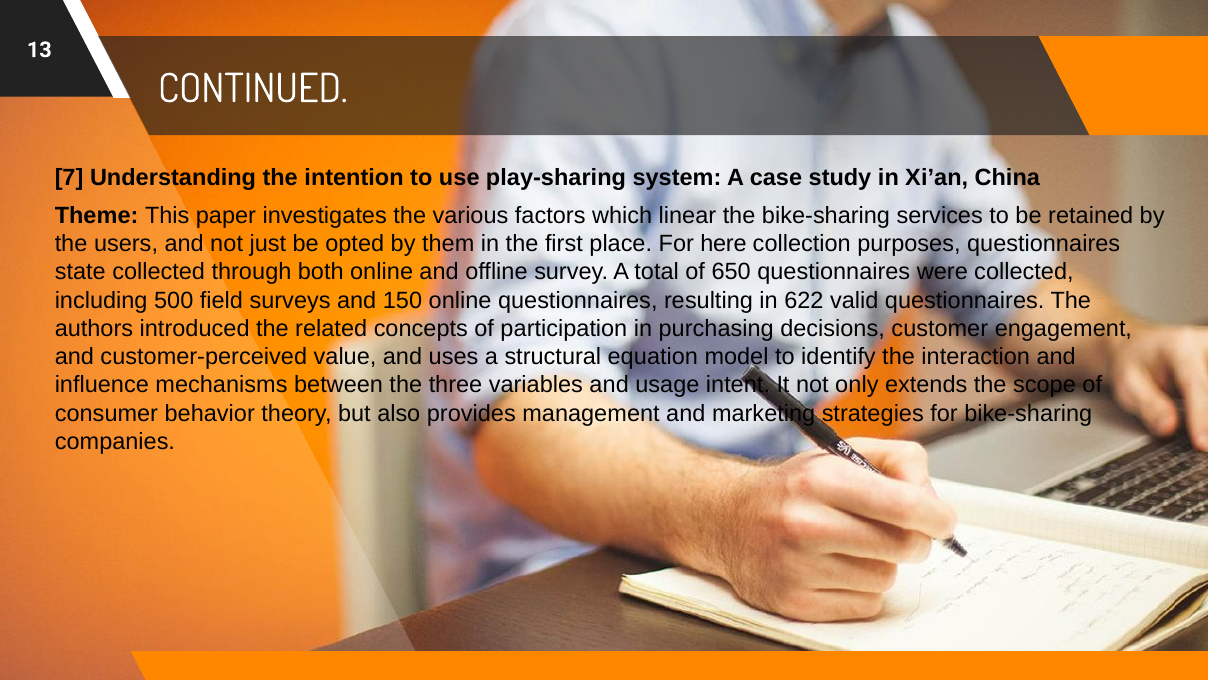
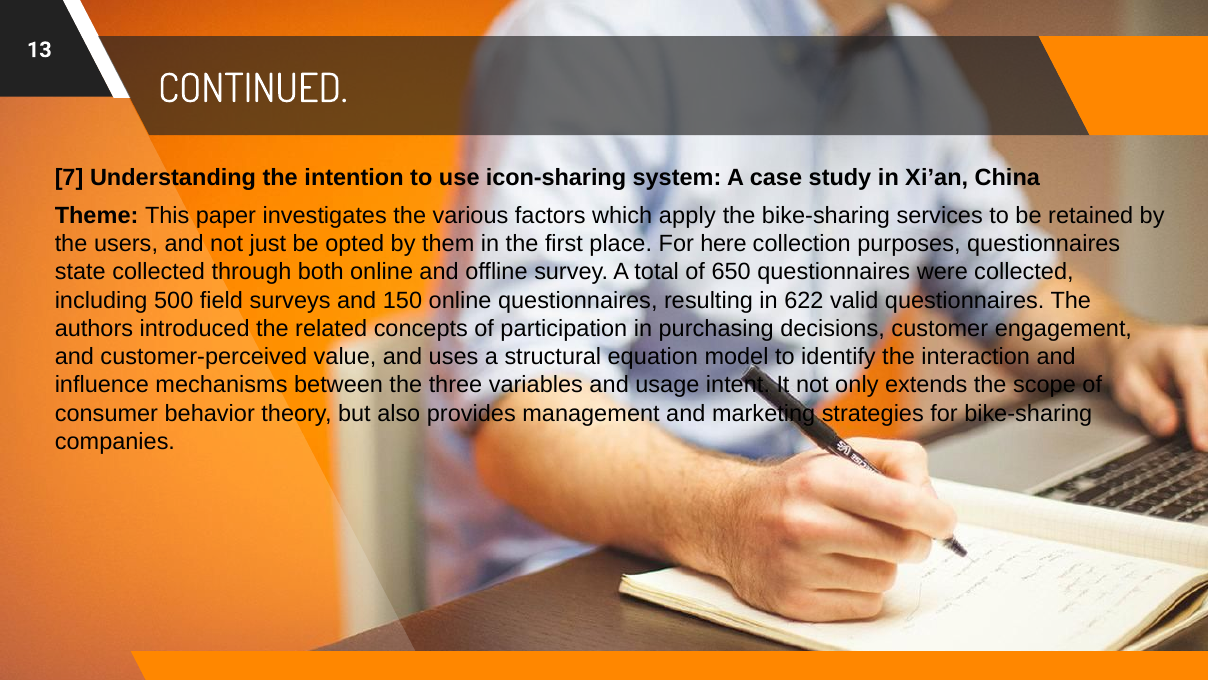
play-sharing: play-sharing -> icon-sharing
linear: linear -> apply
